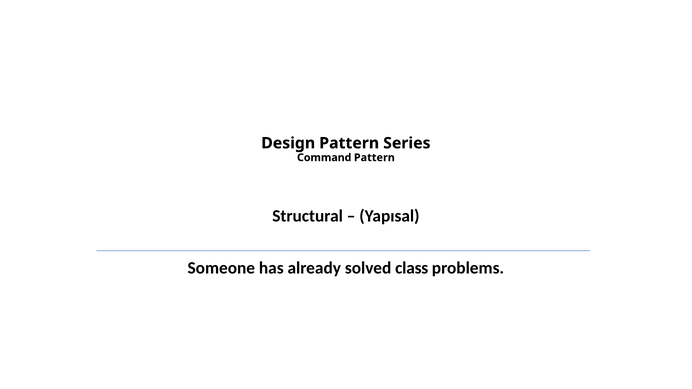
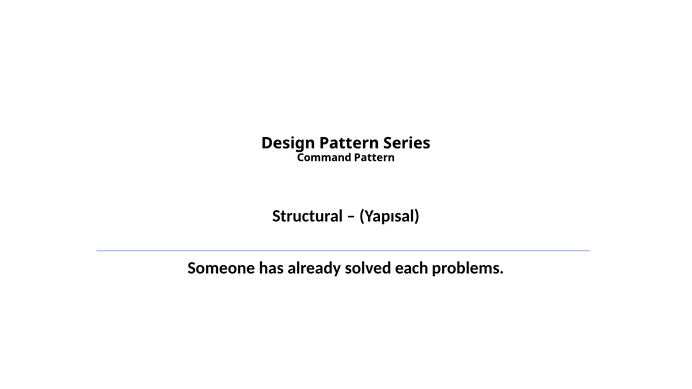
class: class -> each
